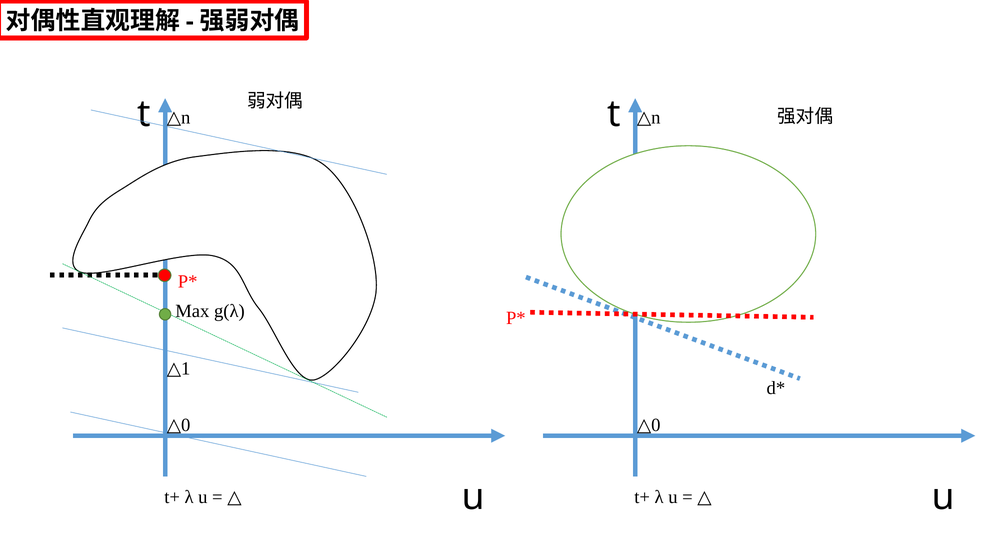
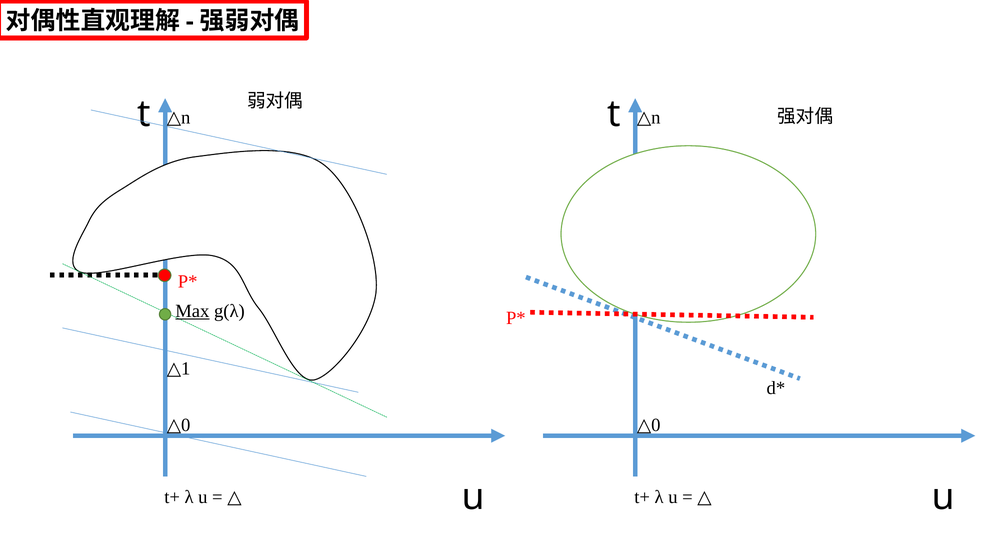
Max underline: none -> present
